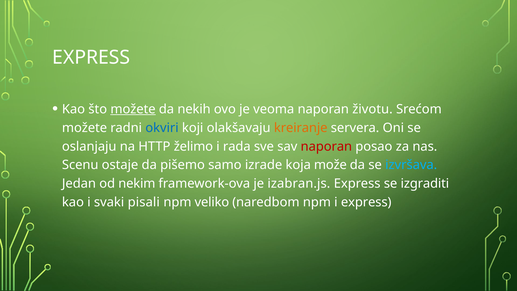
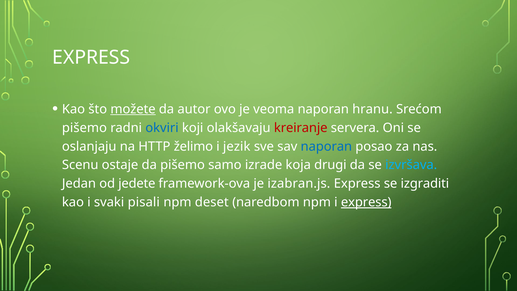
nekih: nekih -> autor
životu: životu -> hranu
možete at (85, 128): možete -> pišemo
kreiranje colour: orange -> red
rada: rada -> jezik
naporan at (326, 146) colour: red -> blue
može: može -> drugi
nekim: nekim -> jedete
veliko: veliko -> deset
express at (366, 202) underline: none -> present
